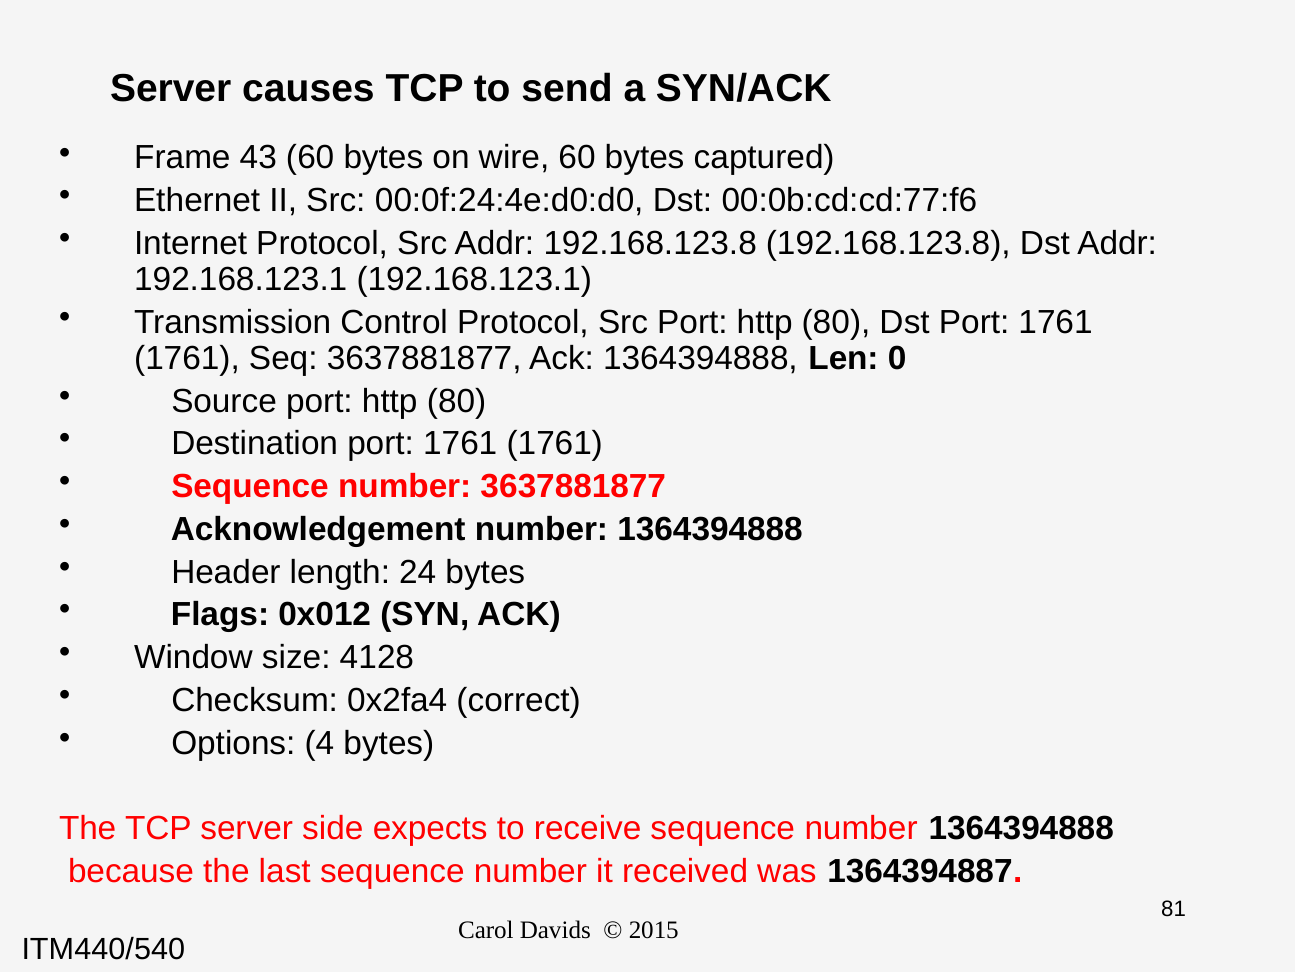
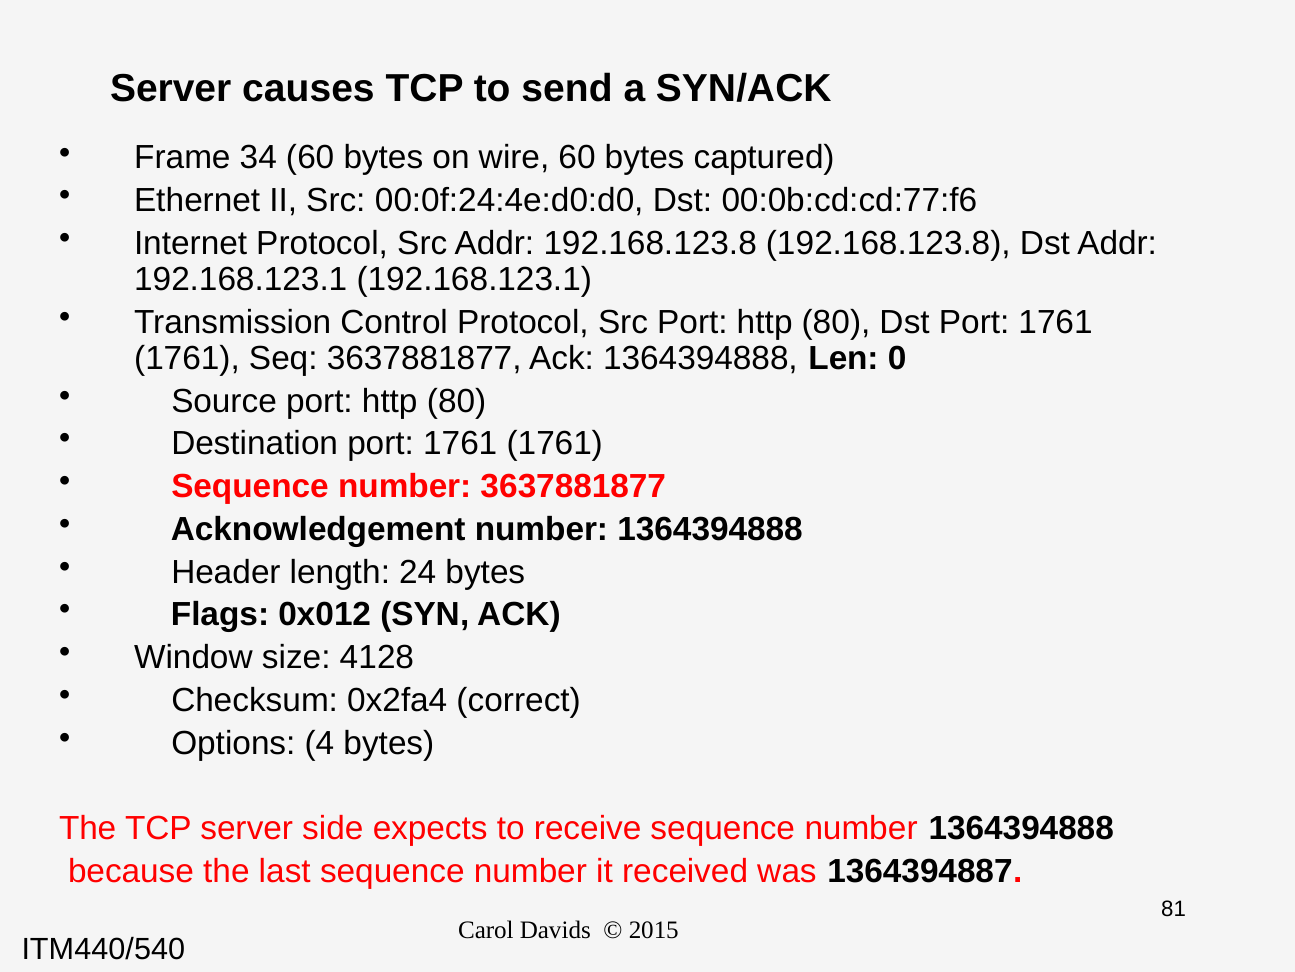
43: 43 -> 34
